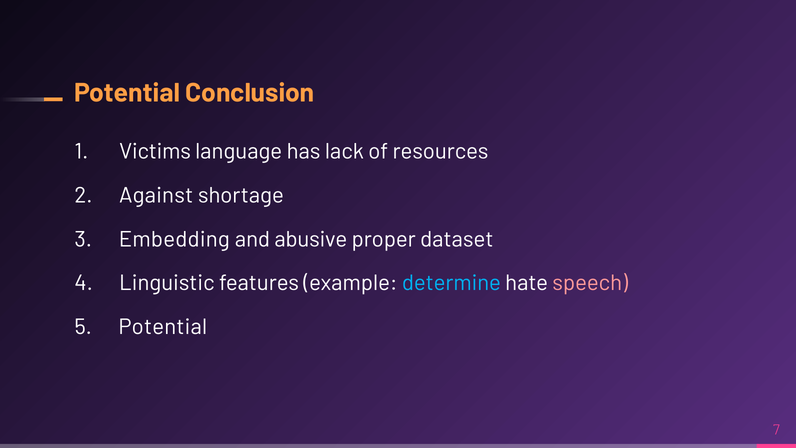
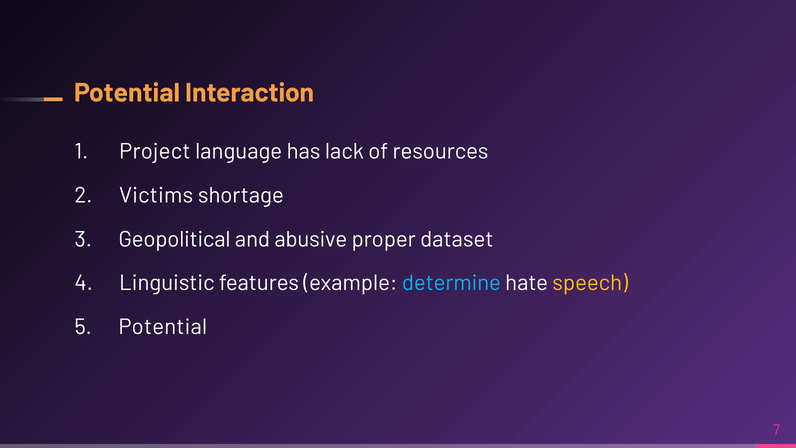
Conclusion: Conclusion -> Interaction
Victims: Victims -> Project
Against: Against -> Victims
Embedding: Embedding -> Geopolitical
speech colour: pink -> yellow
